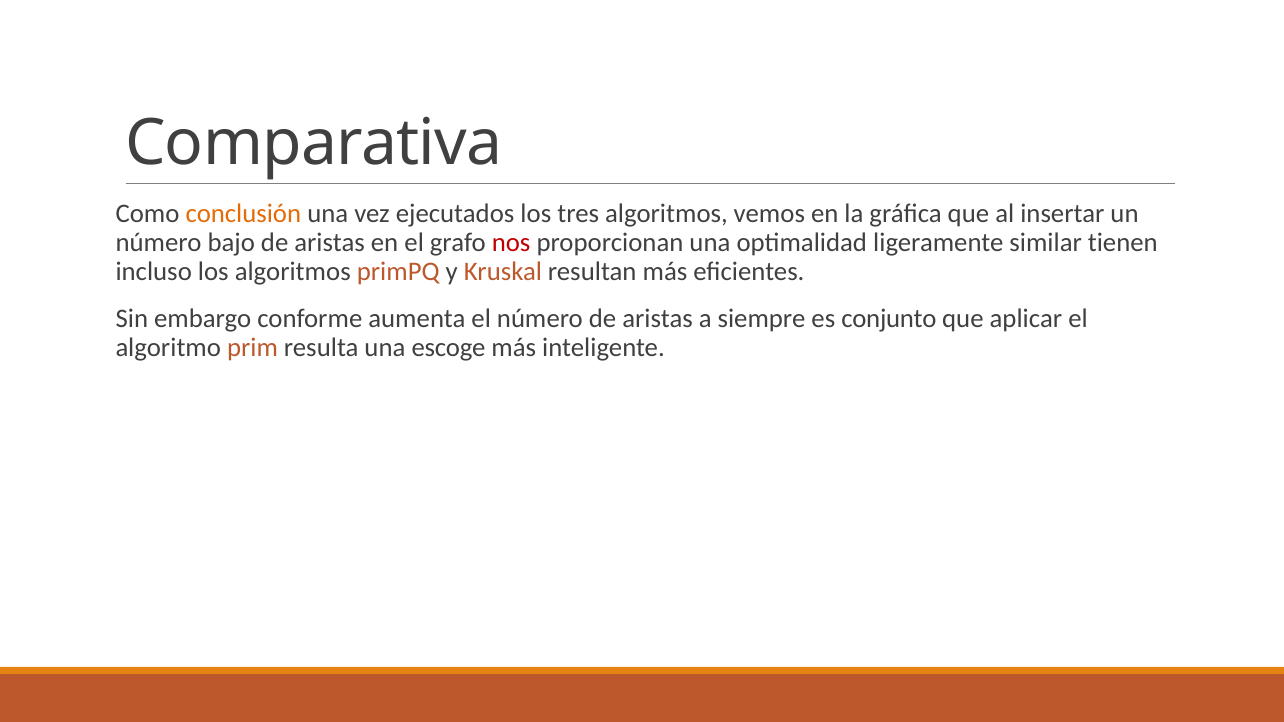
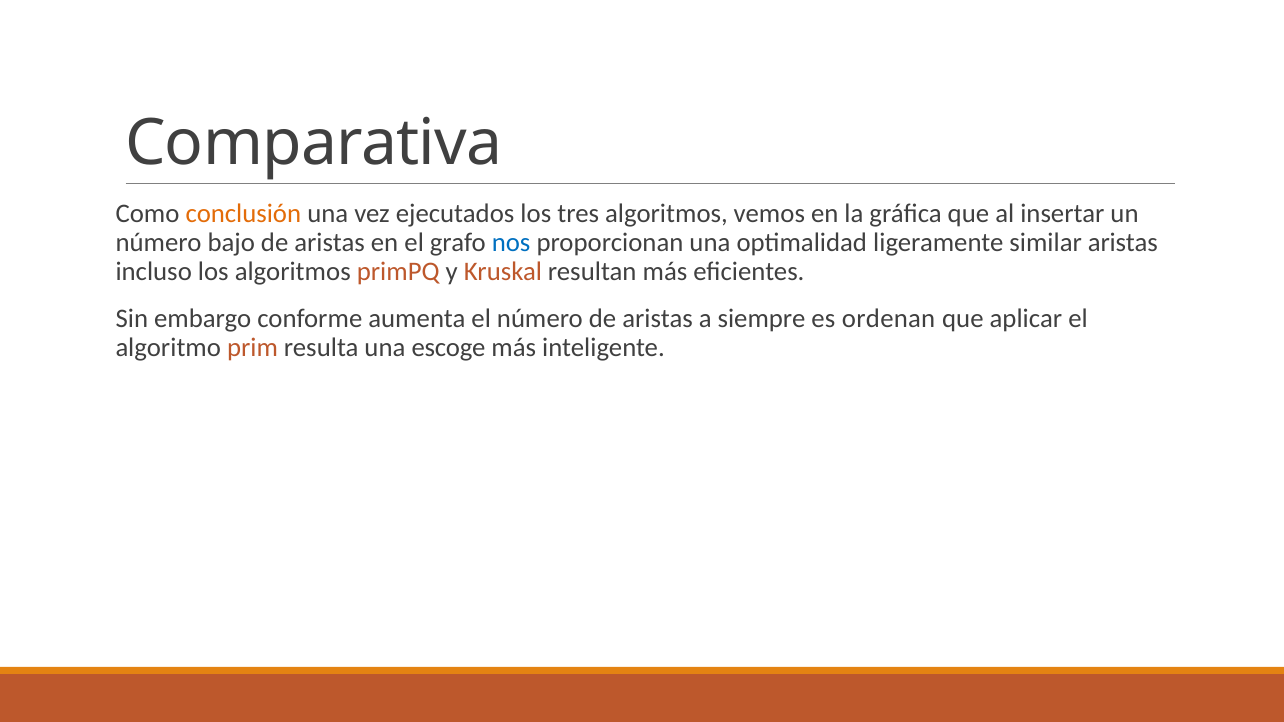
nos colour: red -> blue
similar tienen: tienen -> aristas
conjunto: conjunto -> ordenan
